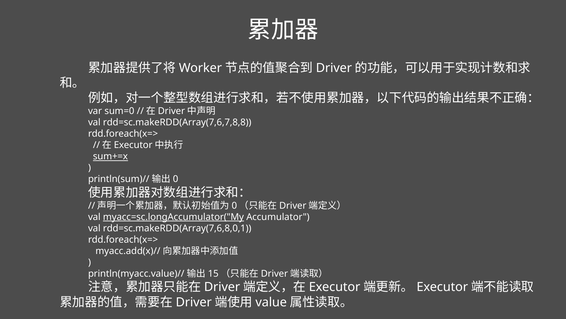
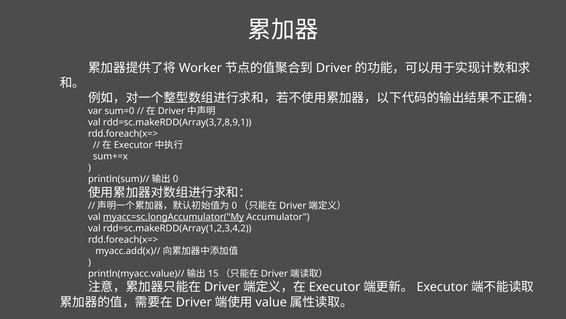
rdd=sc.makeRDD(Array(7,6,7,8,8: rdd=sc.makeRDD(Array(7,6,7,8,8 -> rdd=sc.makeRDD(Array(3,7,8,9,1
sum+=x underline: present -> none
rdd=sc.makeRDD(Array(7,6,8,0,1: rdd=sc.makeRDD(Array(7,6,8,0,1 -> rdd=sc.makeRDD(Array(1,2,3,4,2
